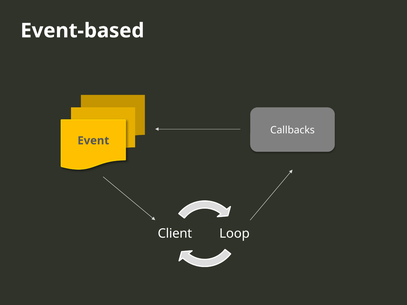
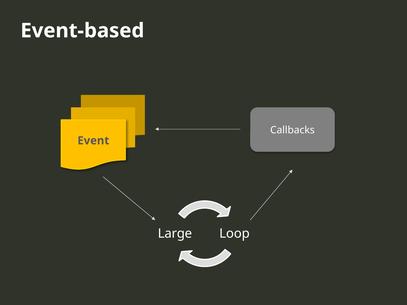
Client: Client -> Large
